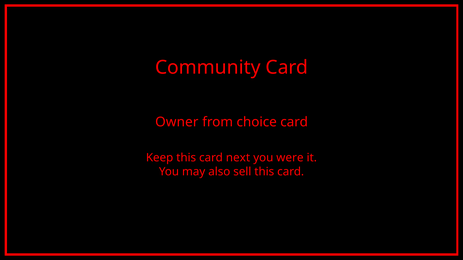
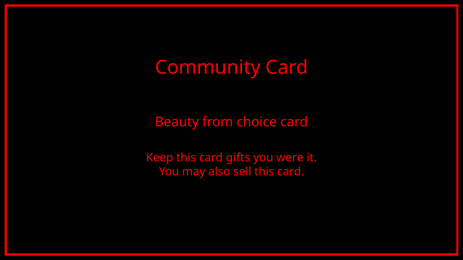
Owner: Owner -> Beauty
next: next -> gifts
